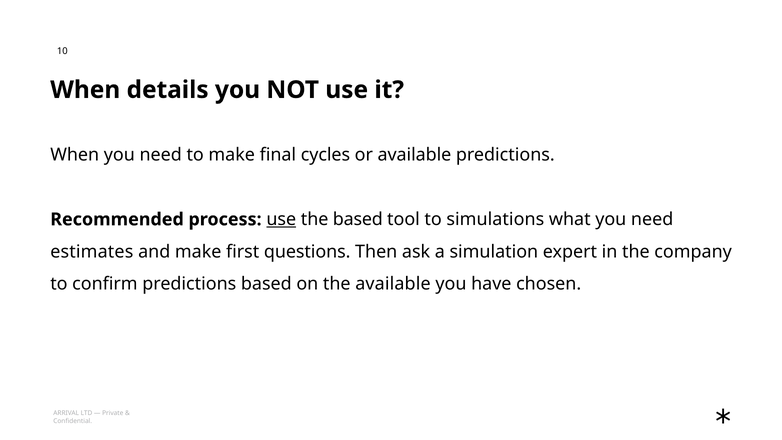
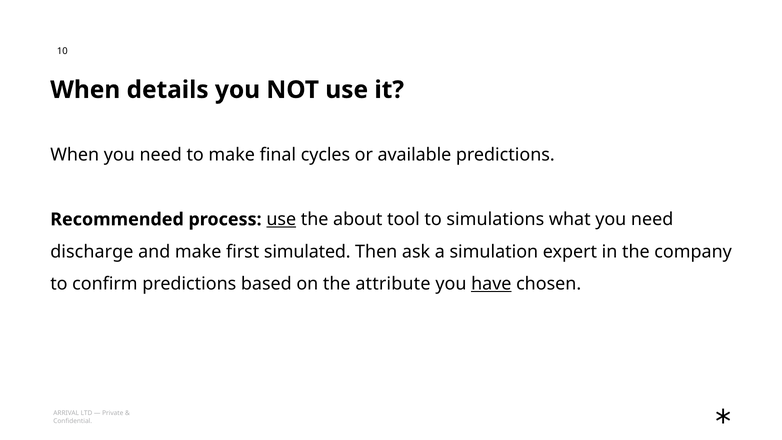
the based: based -> about
estimates: estimates -> discharge
questions: questions -> simulated
the available: available -> attribute
have underline: none -> present
